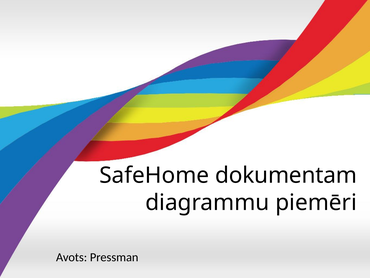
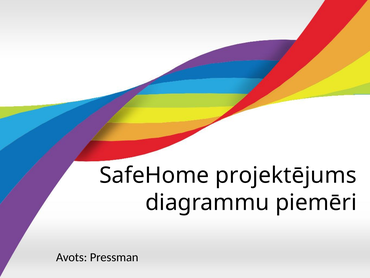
dokumentam: dokumentam -> projektējums
